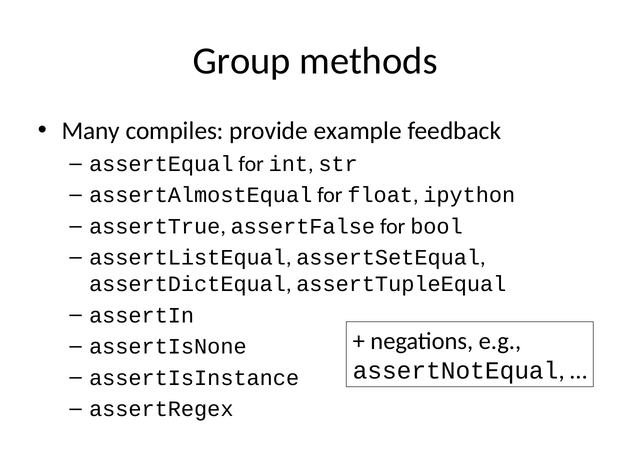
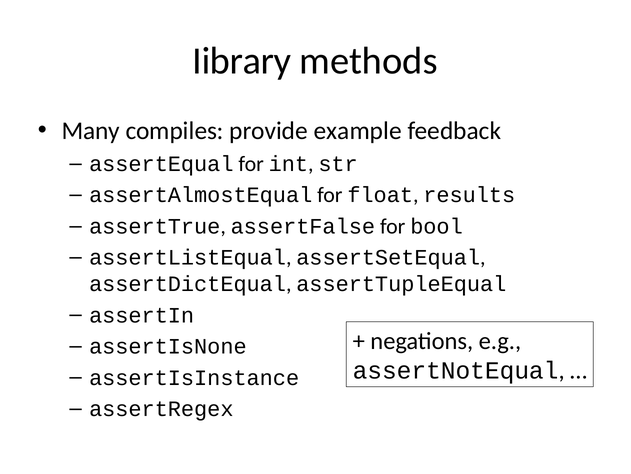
Group: Group -> Iibrary
ipython: ipython -> results
